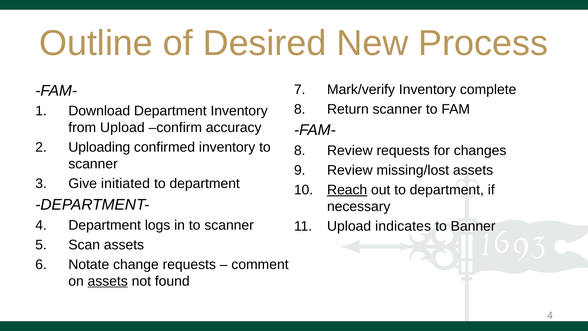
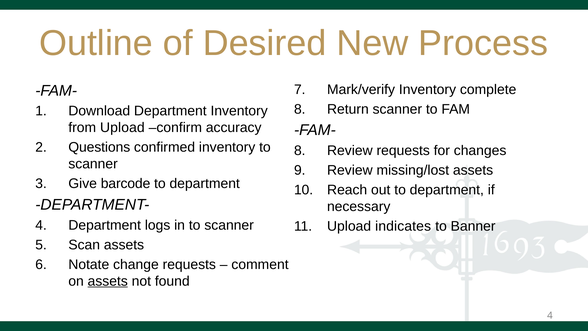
Uploading: Uploading -> Questions
initiated: initiated -> barcode
Reach underline: present -> none
